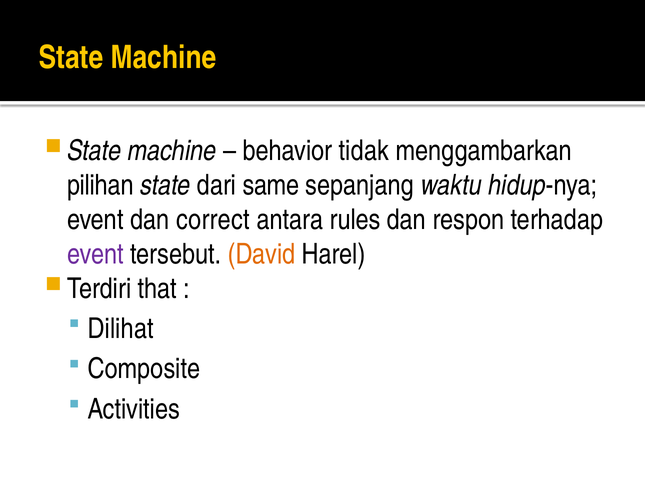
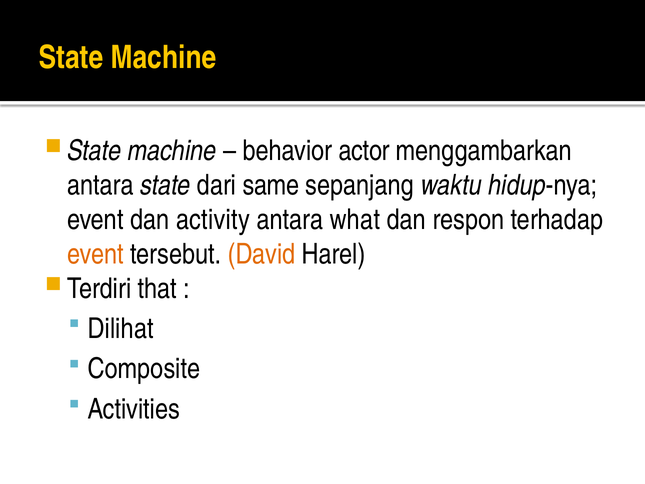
tidak: tidak -> actor
pilihan at (100, 185): pilihan -> antara
correct: correct -> activity
rules: rules -> what
event at (95, 254) colour: purple -> orange
